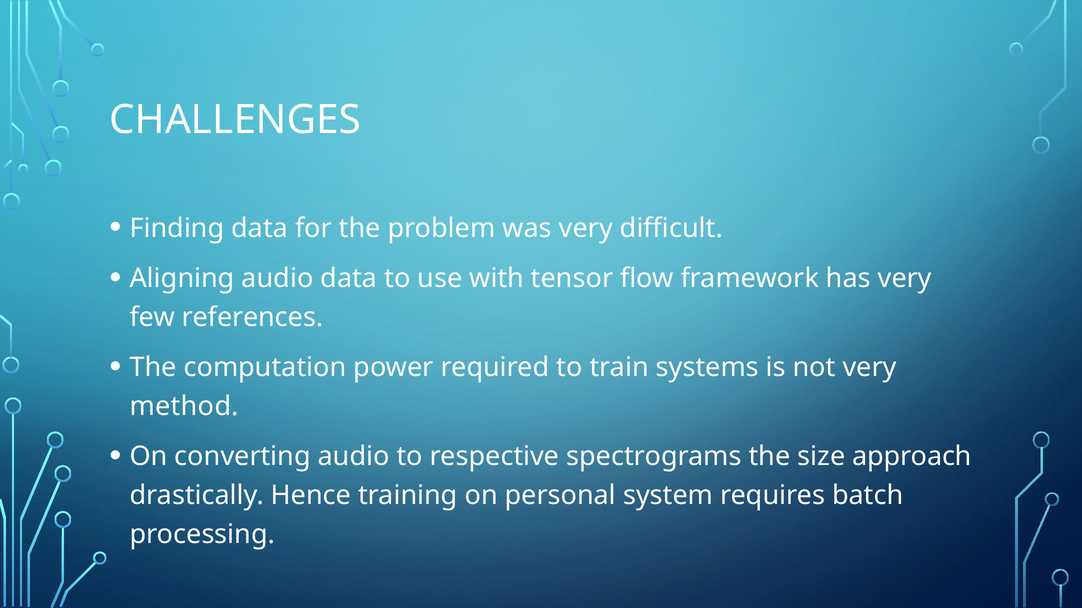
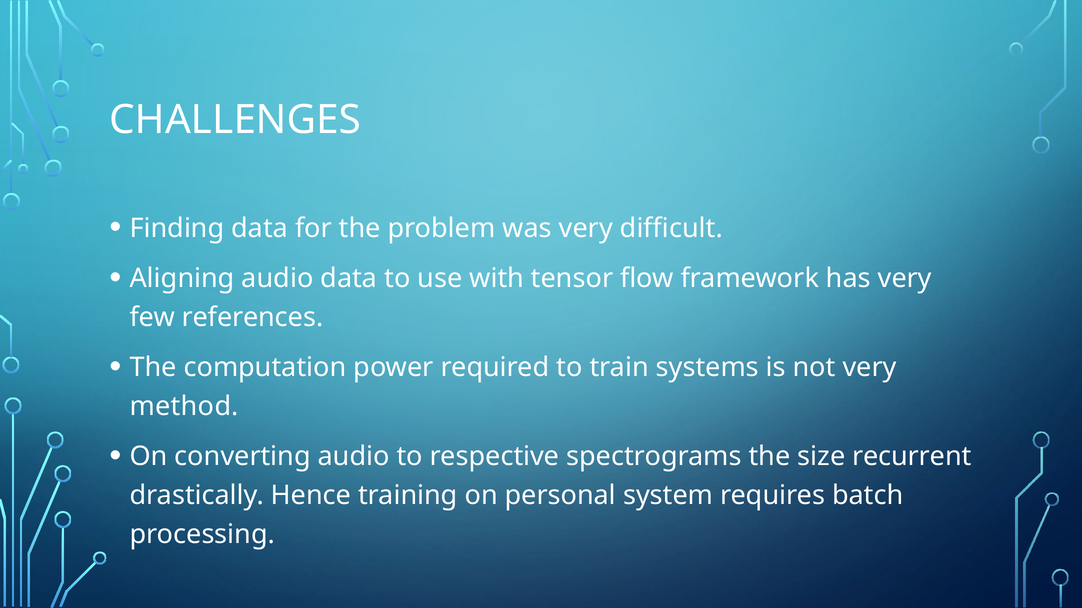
approach: approach -> recurrent
